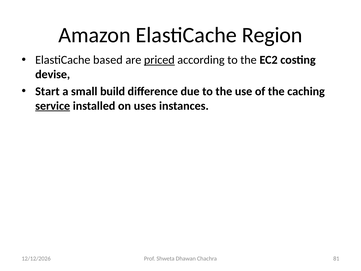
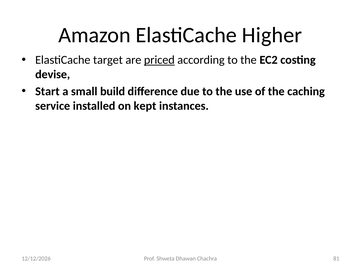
Region: Region -> Higher
based: based -> target
service underline: present -> none
uses: uses -> kept
